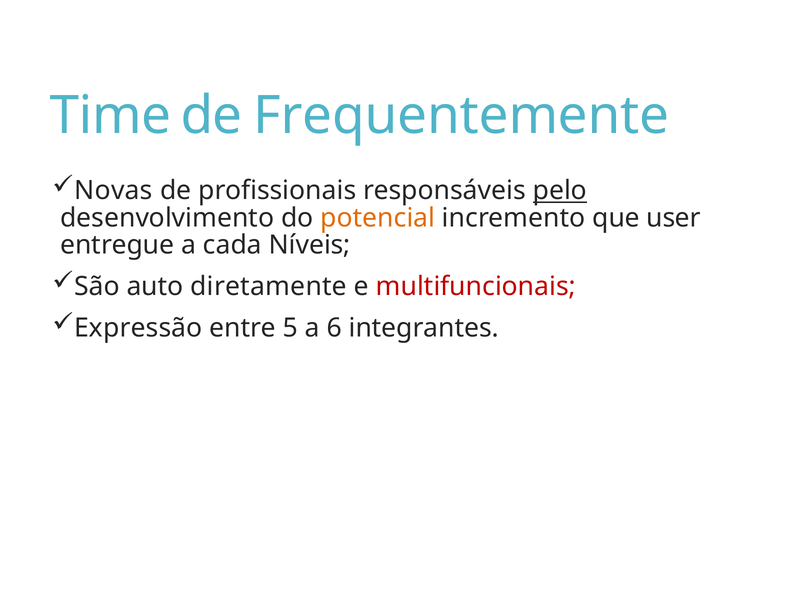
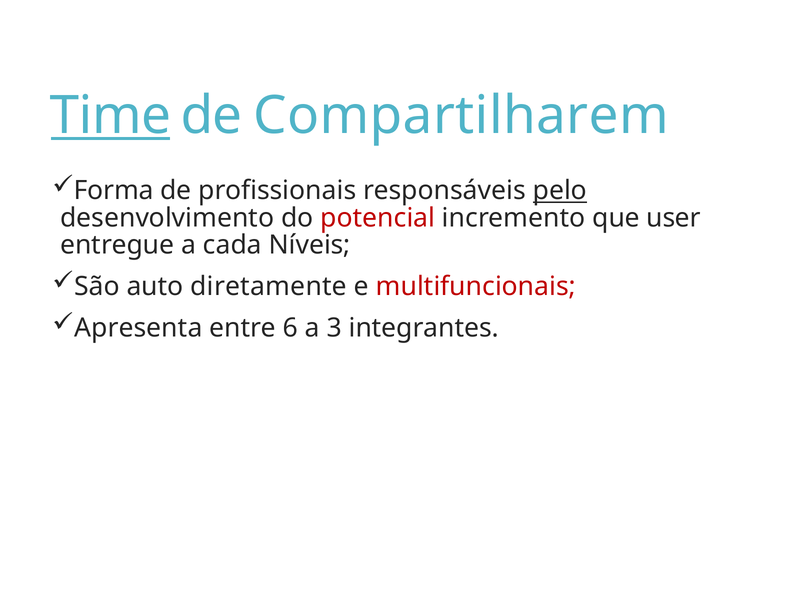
Time underline: none -> present
Frequentemente: Frequentemente -> Compartilharem
Novas: Novas -> Forma
potencial colour: orange -> red
Expressão: Expressão -> Apresenta
5: 5 -> 6
6: 6 -> 3
